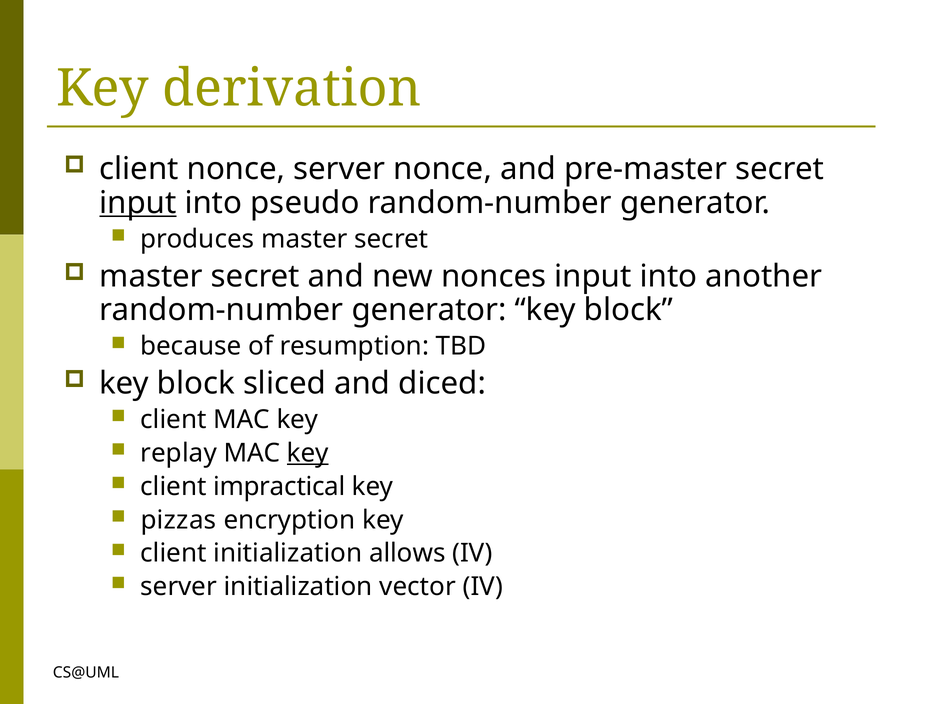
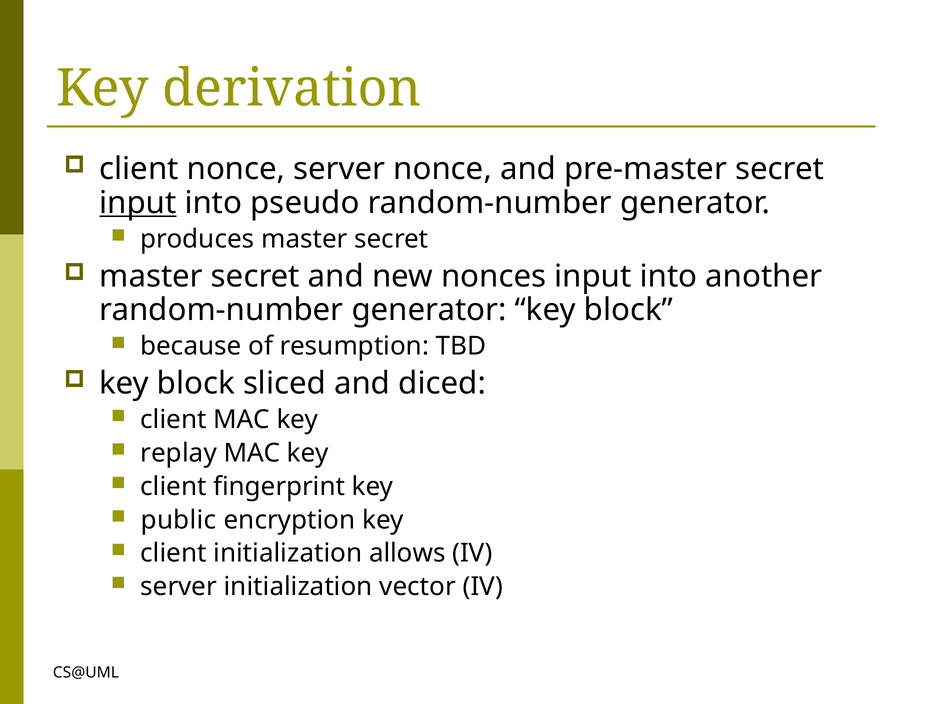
key at (308, 453) underline: present -> none
impractical: impractical -> fingerprint
pizzas: pizzas -> public
